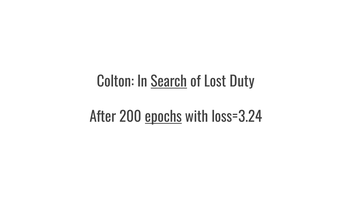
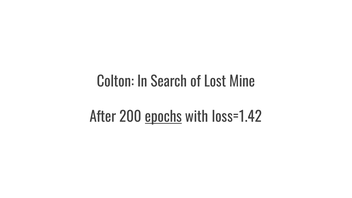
Search underline: present -> none
Duty: Duty -> Mine
loss=3.24: loss=3.24 -> loss=1.42
